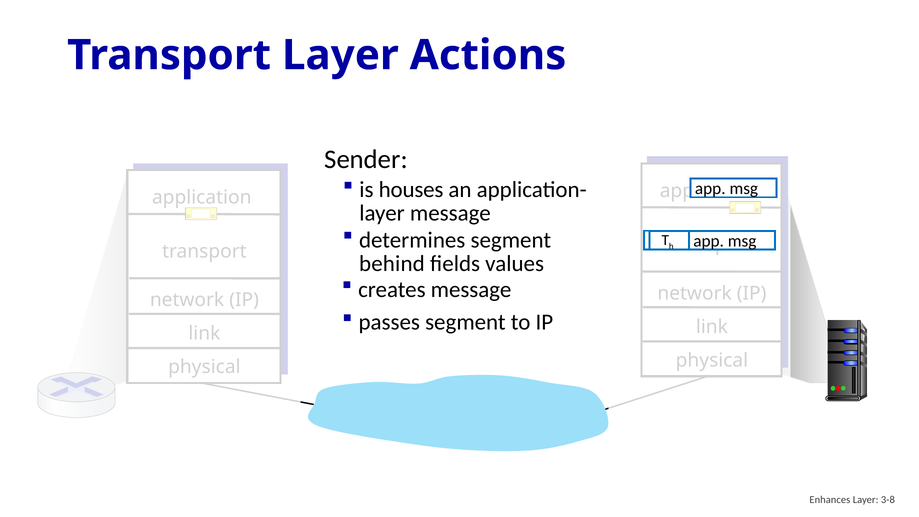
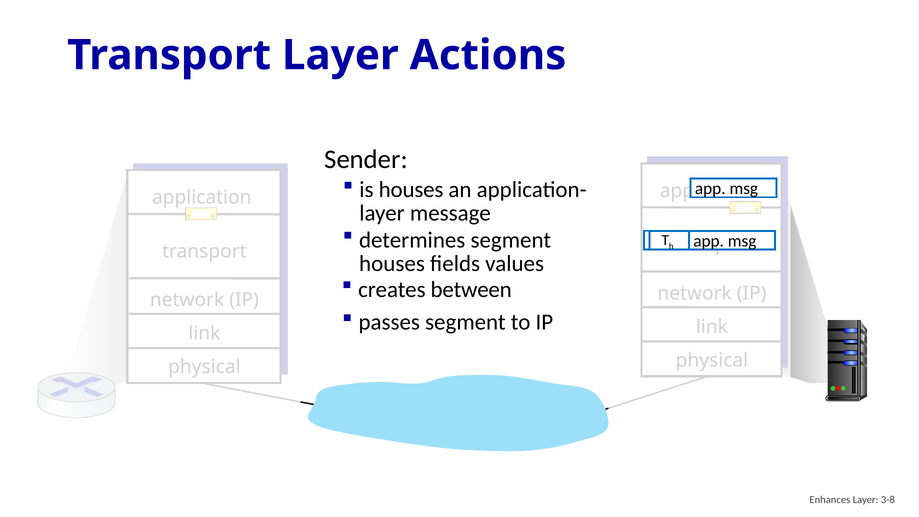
behind at (392, 263): behind -> houses
creates message: message -> between
